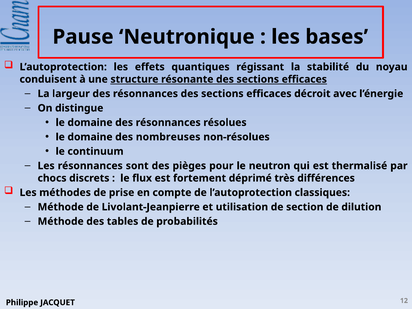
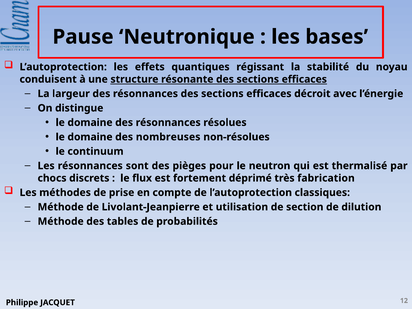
différences: différences -> fabrication
